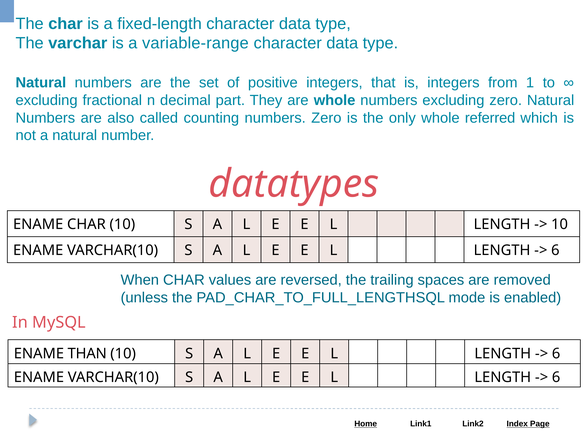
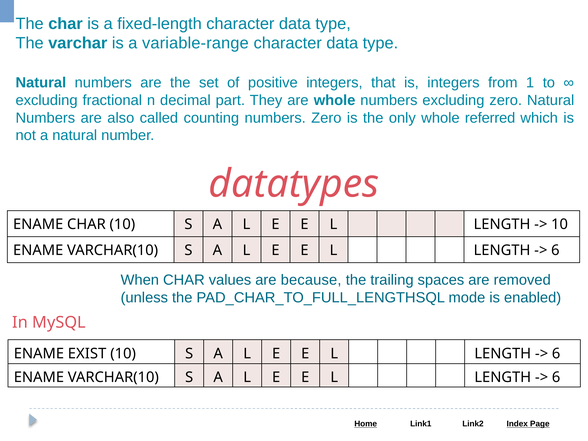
reversed: reversed -> because
THAN: THAN -> EXIST
